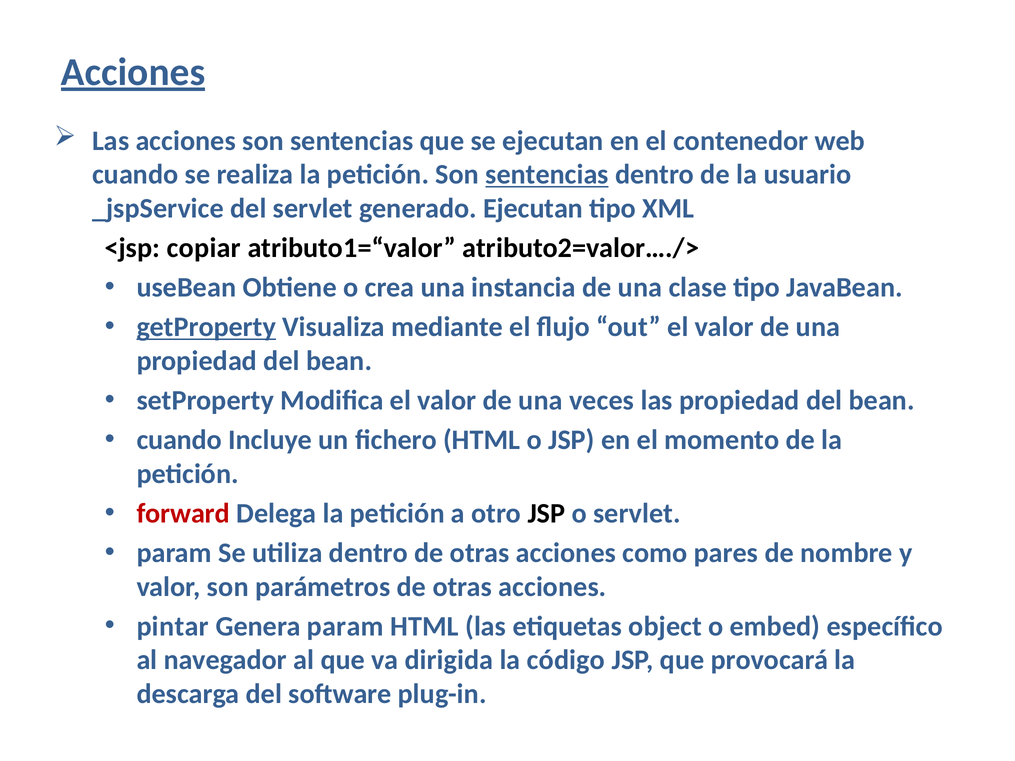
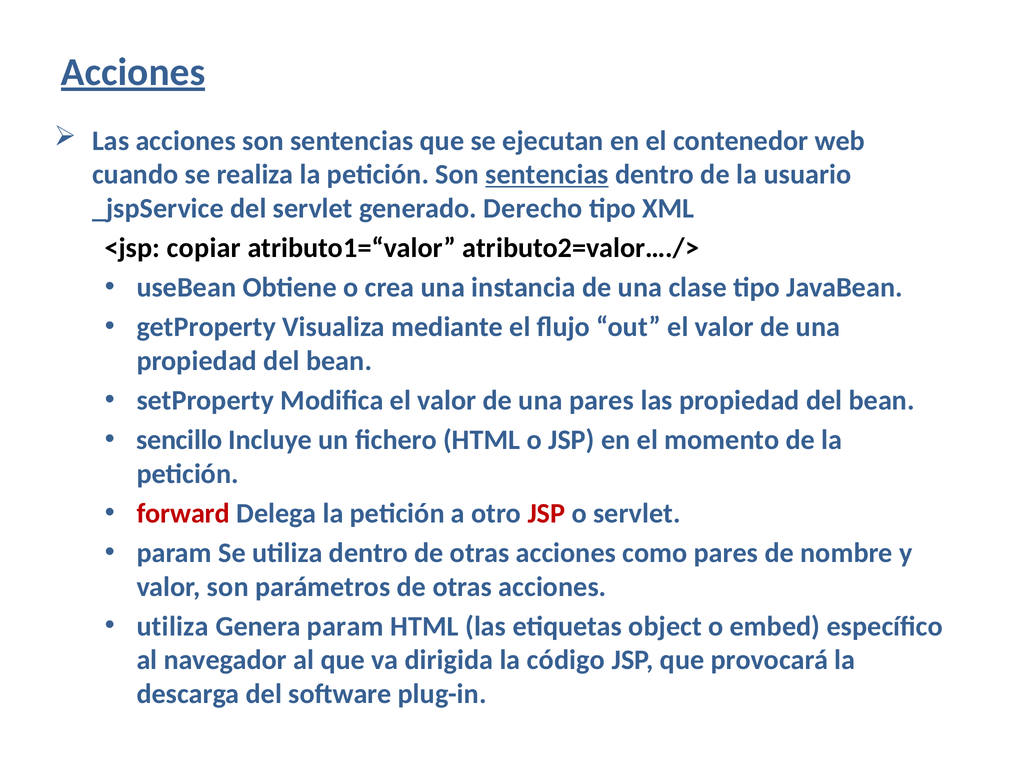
generado Ejecutan: Ejecutan -> Derecho
getProperty underline: present -> none
una veces: veces -> pares
cuando at (179, 440): cuando -> sencillo
JSP at (546, 514) colour: black -> red
pintar at (173, 626): pintar -> utiliza
